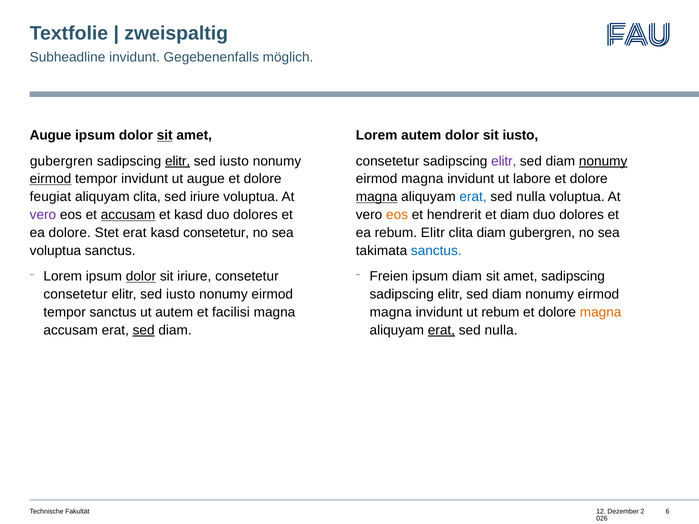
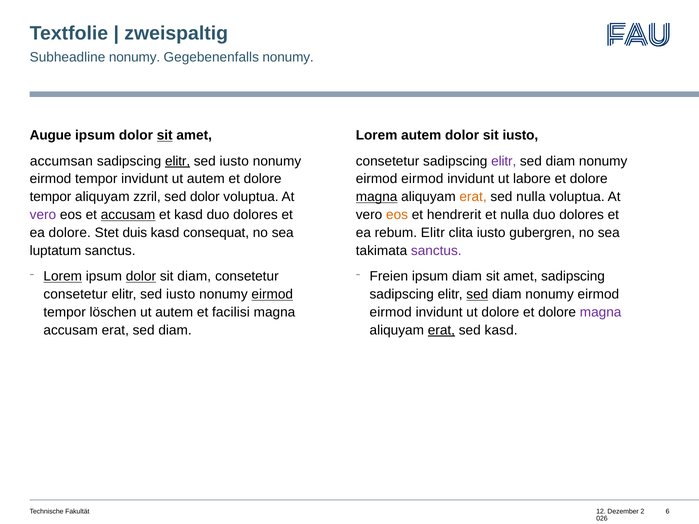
Subheadline invidunt: invidunt -> nonumy
Gegebenenfalls möglich: möglich -> nonumy
gubergren at (61, 161): gubergren -> accumsan
nonumy at (603, 161) underline: present -> none
eirmod at (50, 179) underline: present -> none
invidunt ut augue: augue -> autem
magna at (422, 179): magna -> eirmod
feugiat at (50, 197): feugiat -> tempor
aliquyam clita: clita -> zzril
sed iriure: iriure -> dolor
erat at (473, 197) colour: blue -> orange
et diam: diam -> nulla
Stet erat: erat -> duis
kasd consetetur: consetetur -> consequat
clita diam: diam -> iusto
voluptua at (55, 251): voluptua -> luptatum
sanctus at (436, 251) colour: blue -> purple
Lorem at (63, 277) underline: none -> present
sit iriure: iriure -> diam
eirmod at (272, 294) underline: none -> present
sed at (477, 294) underline: none -> present
tempor sanctus: sanctus -> löschen
magna at (391, 312): magna -> eirmod
ut rebum: rebum -> dolore
magna at (601, 312) colour: orange -> purple
sed at (144, 330) underline: present -> none
nulla at (501, 330): nulla -> kasd
